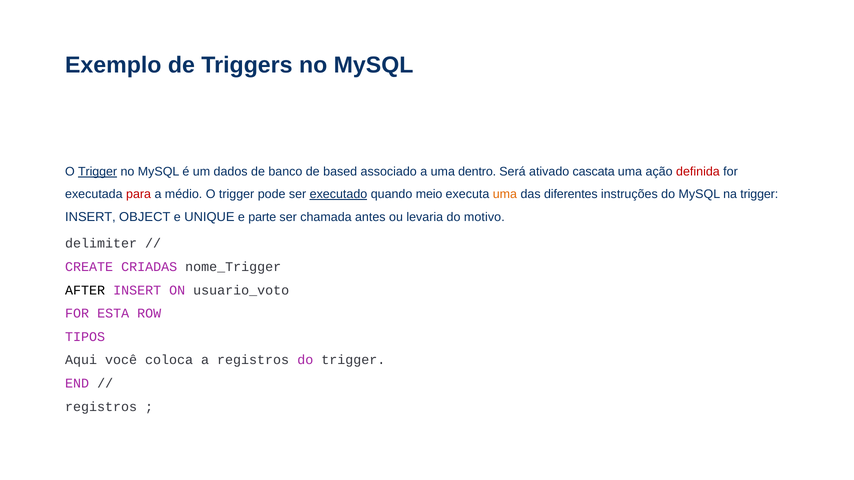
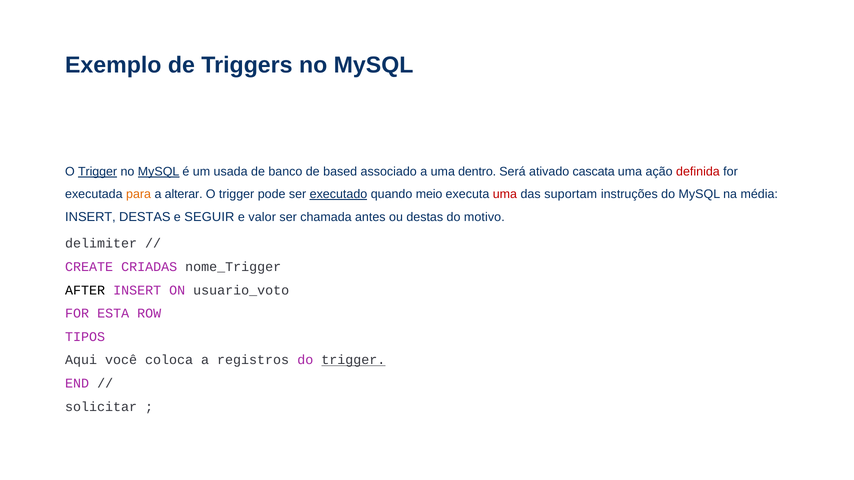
MySQL at (159, 172) underline: none -> present
dados: dados -> usada
para colour: red -> orange
médio: médio -> alterar
uma at (505, 194) colour: orange -> red
diferentes: diferentes -> suportam
na trigger: trigger -> média
INSERT OBJECT: OBJECT -> DESTAS
UNIQUE: UNIQUE -> SEGUIR
parte: parte -> valor
ou levaria: levaria -> destas
trigger at (353, 360) underline: none -> present
registros at (101, 407): registros -> solicitar
